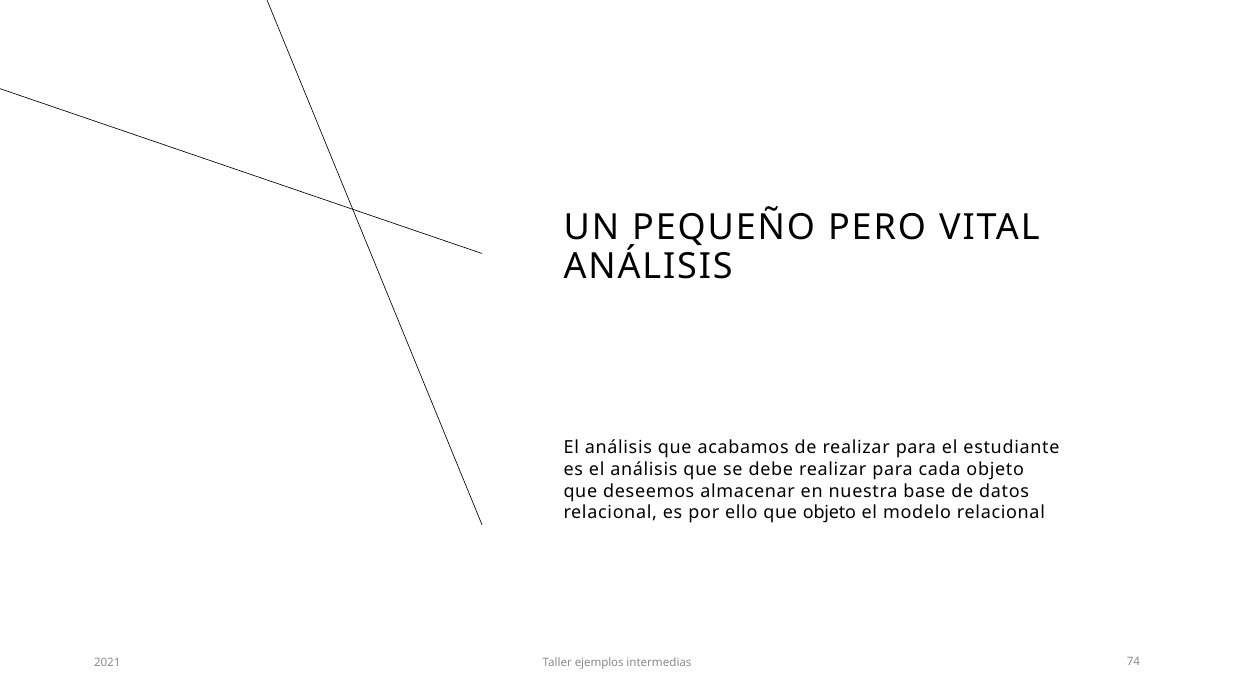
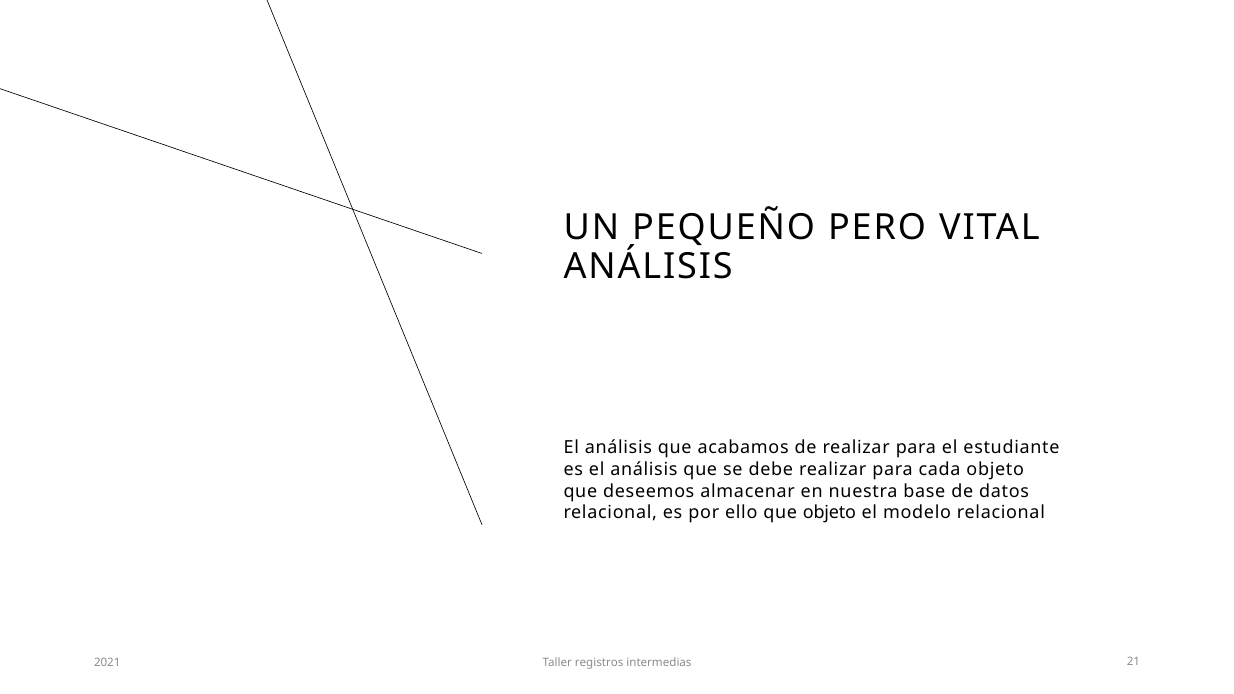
ejemplos: ejemplos -> registros
74: 74 -> 21
